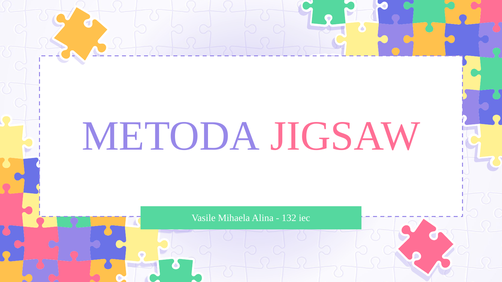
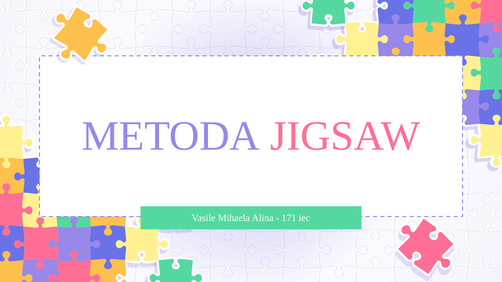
132: 132 -> 171
